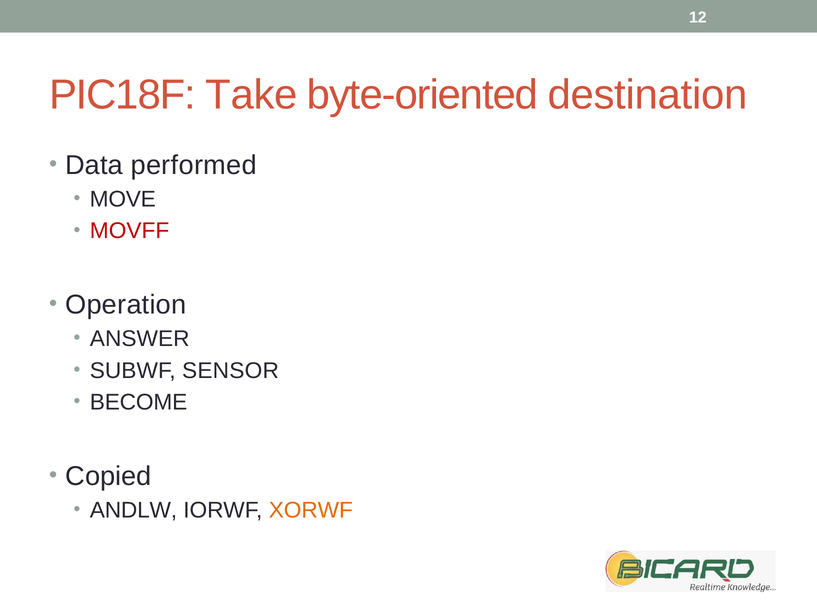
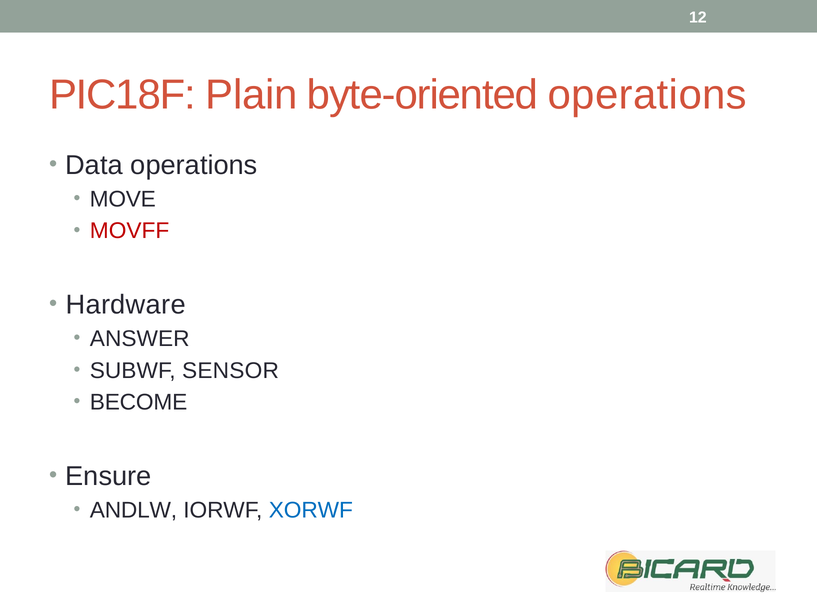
Take: Take -> Plain
byte-oriented destination: destination -> operations
Data performed: performed -> operations
Operation: Operation -> Hardware
Copied: Copied -> Ensure
XORWF colour: orange -> blue
